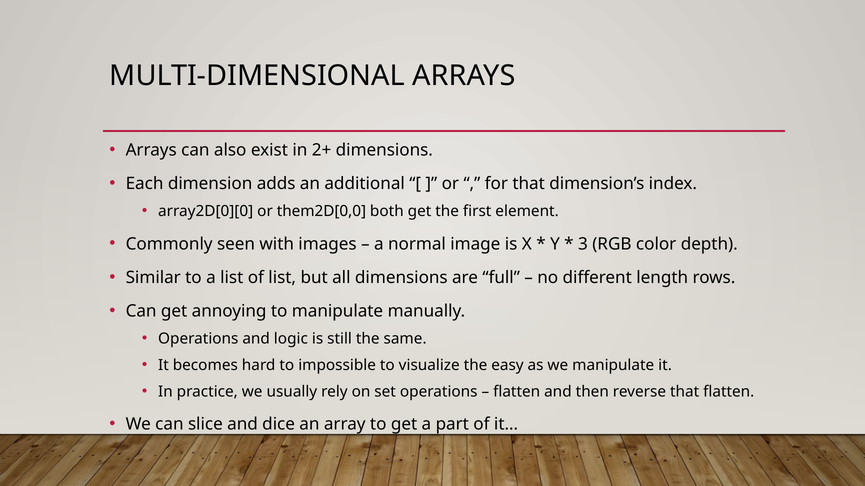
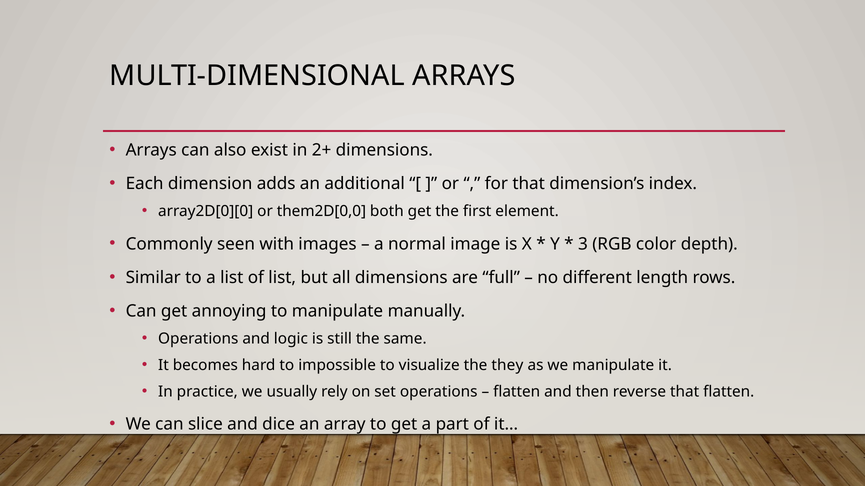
easy: easy -> they
